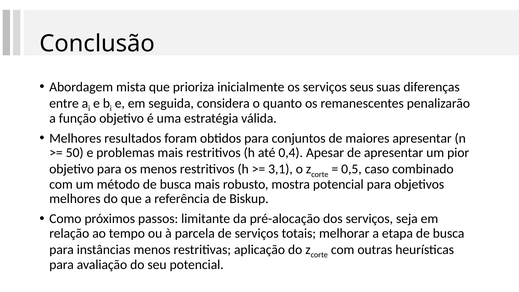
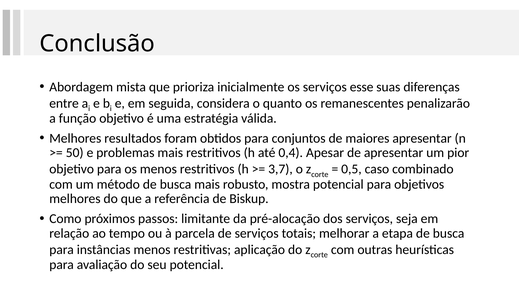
seus: seus -> esse
3,1: 3,1 -> 3,7
